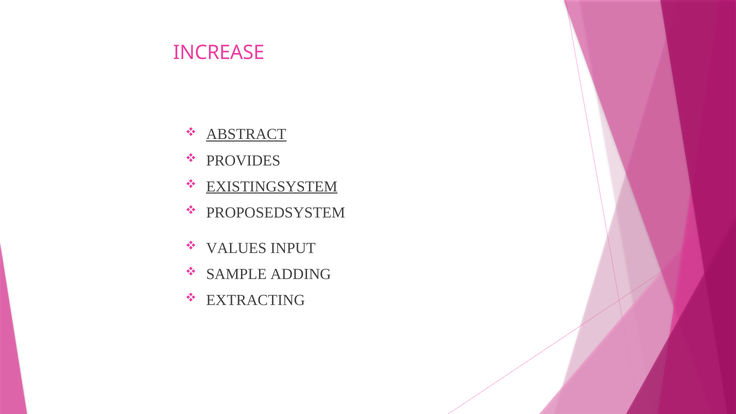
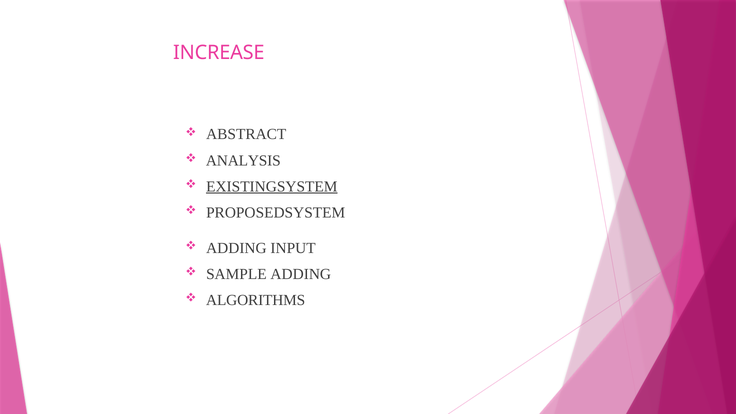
ABSTRACT underline: present -> none
PROVIDES: PROVIDES -> ANALYSIS
VALUES at (236, 248): VALUES -> ADDING
EXTRACTING: EXTRACTING -> ALGORITHMS
